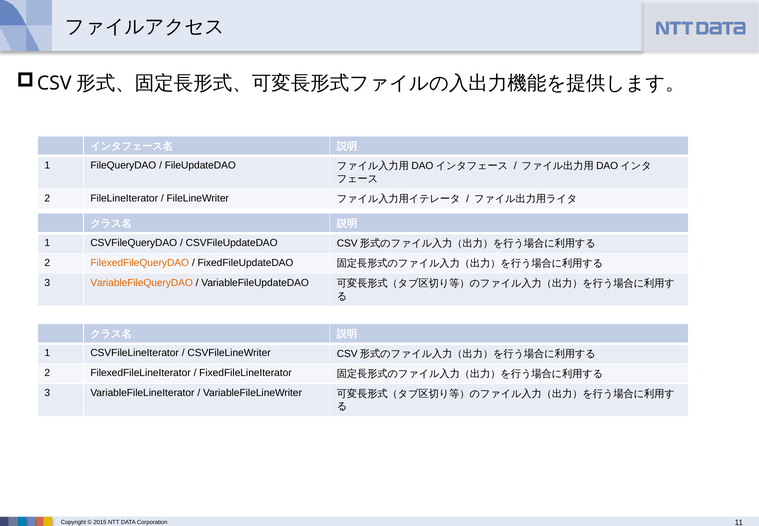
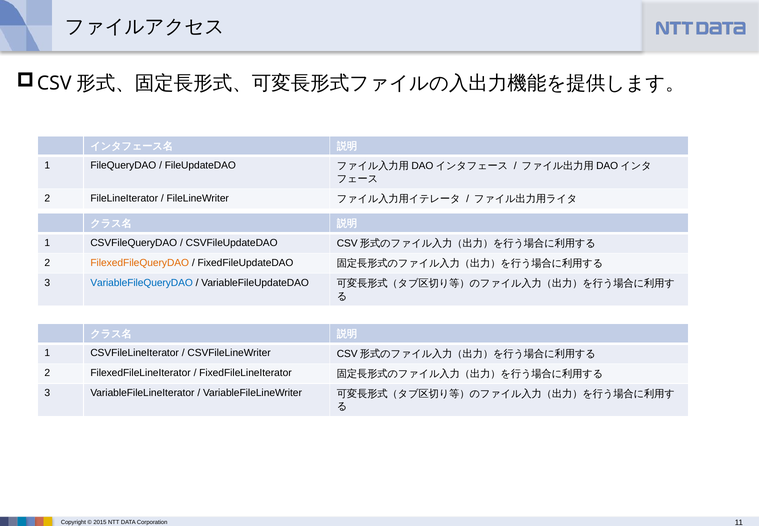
VariableFileQueryDAO colour: orange -> blue
